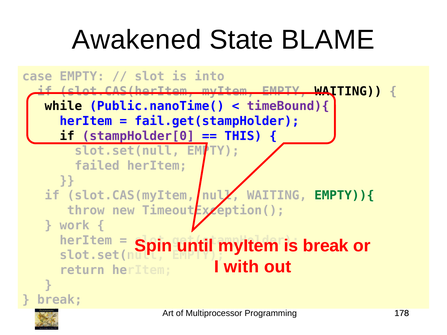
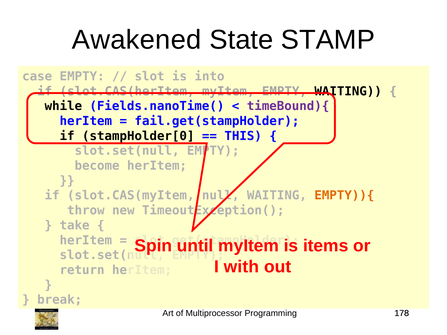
BLAME: BLAME -> STAMP
Public.nanoTime(: Public.nanoTime( -> Fields.nanoTime(
stampHolder[0 colour: purple -> black
failed: failed -> become
EMPTY)){ colour: green -> orange
work: work -> take
break at (326, 246): break -> items
